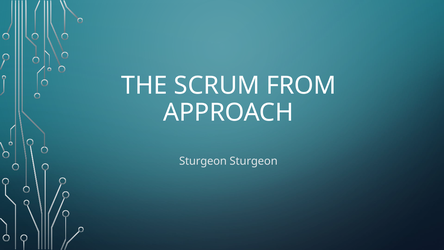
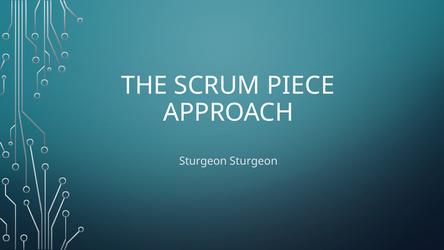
FROM: FROM -> PIECE
